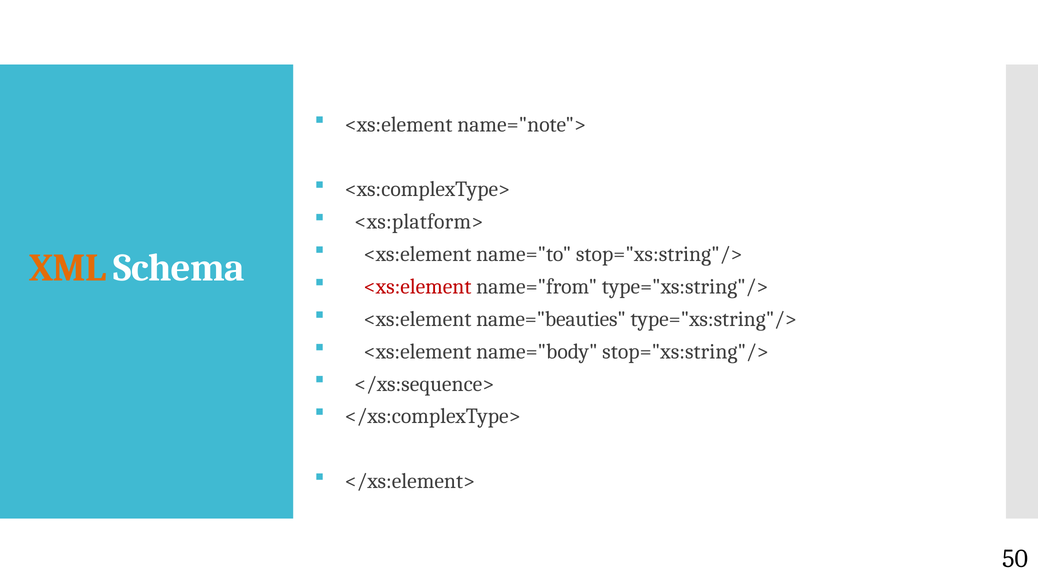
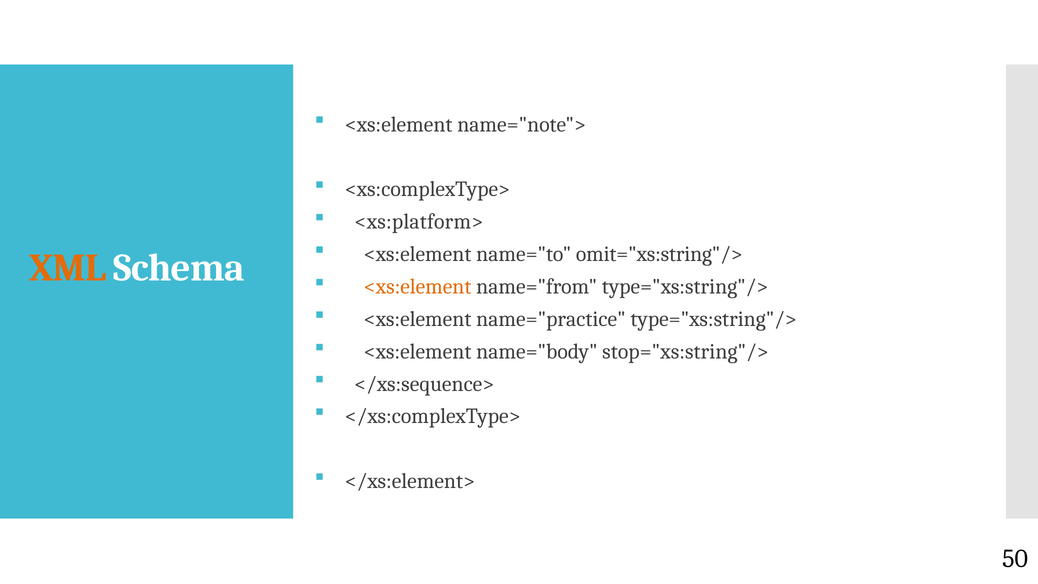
name="to stop="xs:string"/>: stop="xs:string"/> -> omit="xs:string"/>
<xs:element at (418, 287) colour: red -> orange
name="beauties: name="beauties -> name="practice
